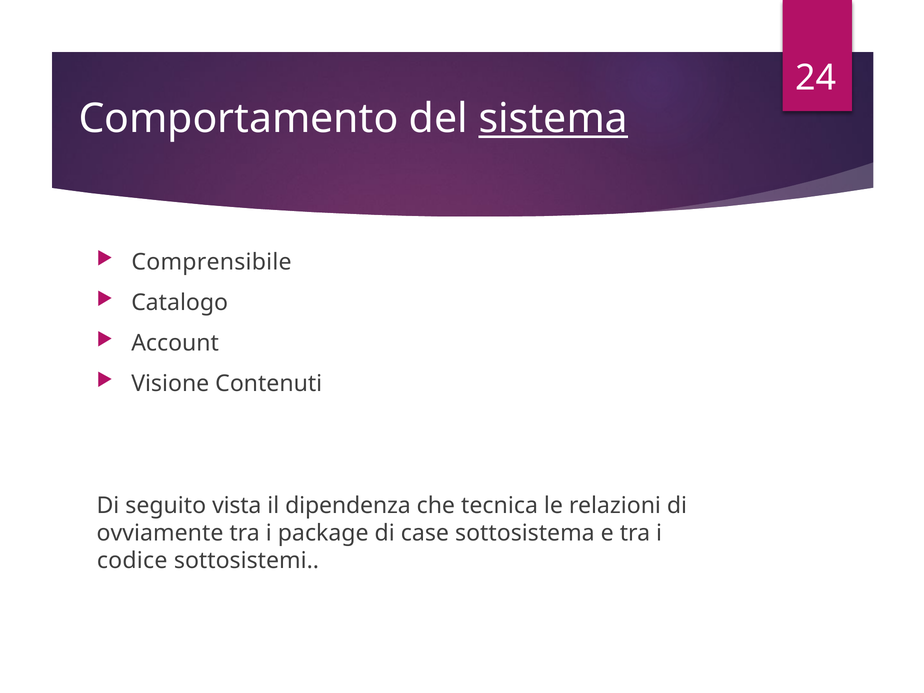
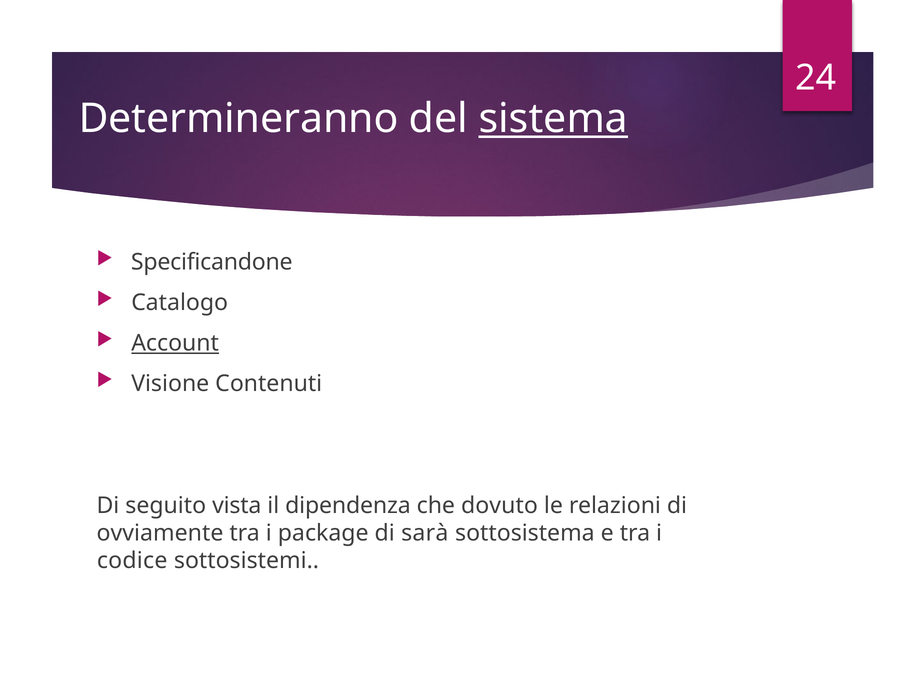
Comportamento: Comportamento -> Determineranno
Comprensibile: Comprensibile -> Specificandone
Account underline: none -> present
tecnica: tecnica -> dovuto
case: case -> sarà
